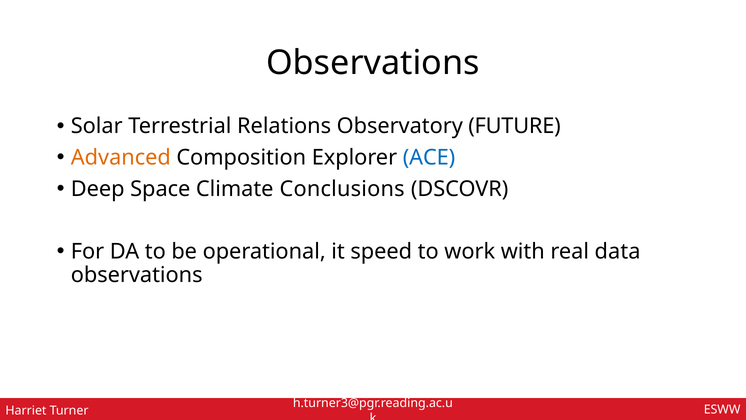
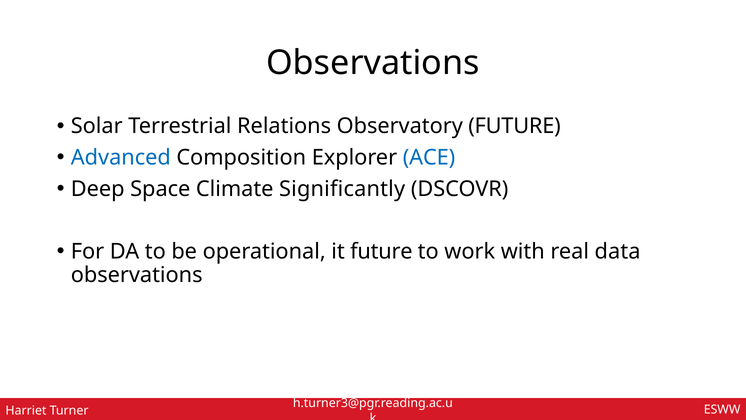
Advanced colour: orange -> blue
Conclusions: Conclusions -> Significantly
it speed: speed -> future
